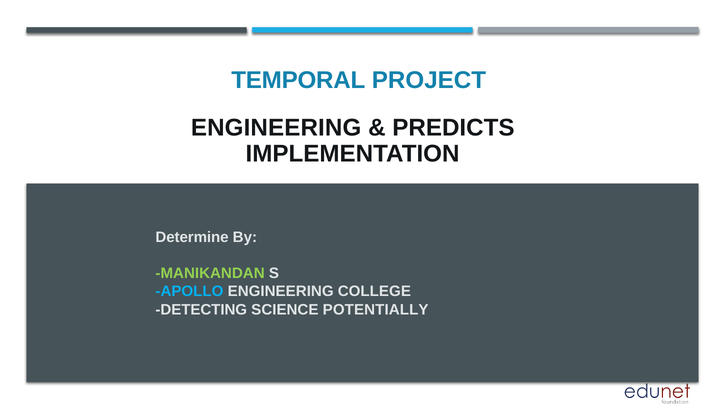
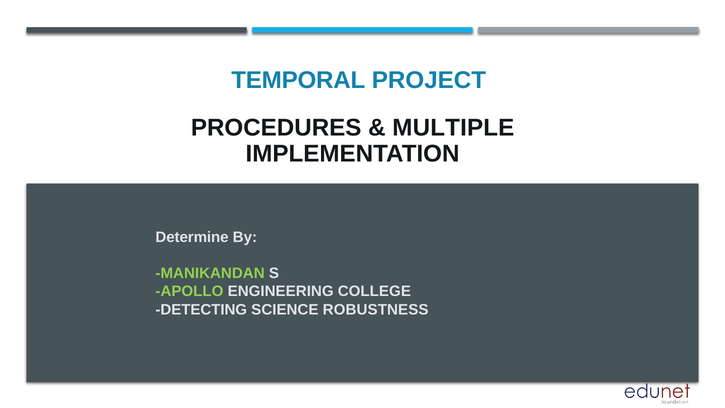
ENGINEERING at (276, 128): ENGINEERING -> PROCEDURES
PREDICTS: PREDICTS -> MULTIPLE
APOLLO colour: light blue -> light green
POTENTIALLY: POTENTIALLY -> ROBUSTNESS
